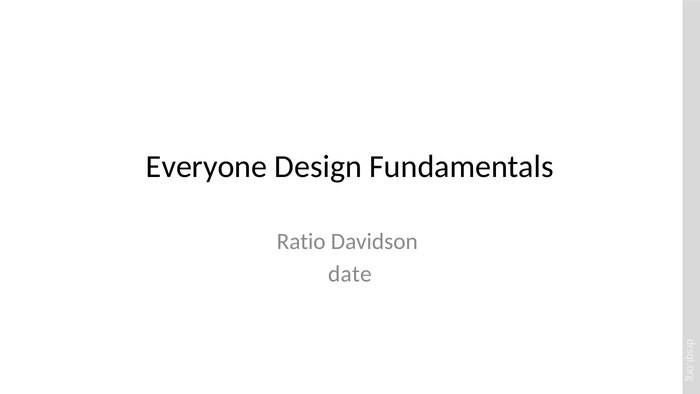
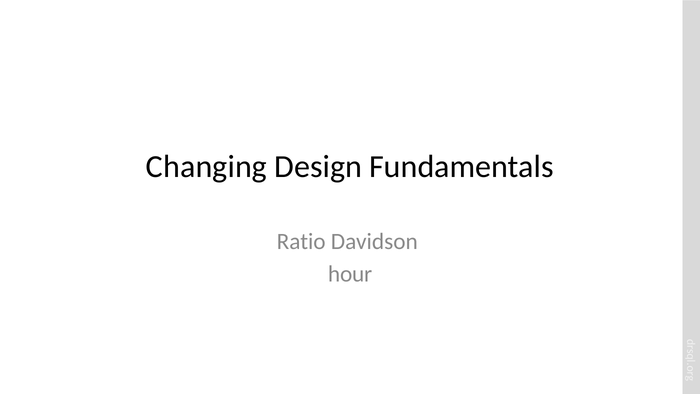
Everyone: Everyone -> Changing
date: date -> hour
